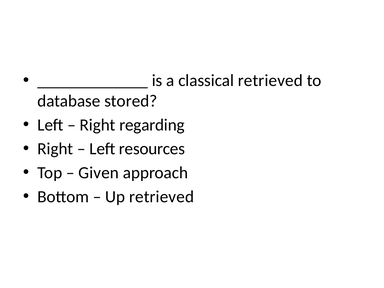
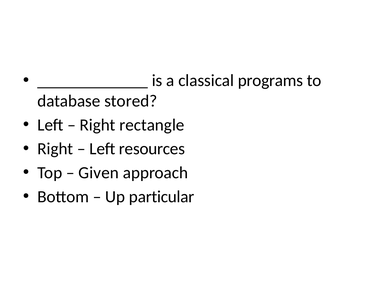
classical retrieved: retrieved -> programs
regarding: regarding -> rectangle
Up retrieved: retrieved -> particular
